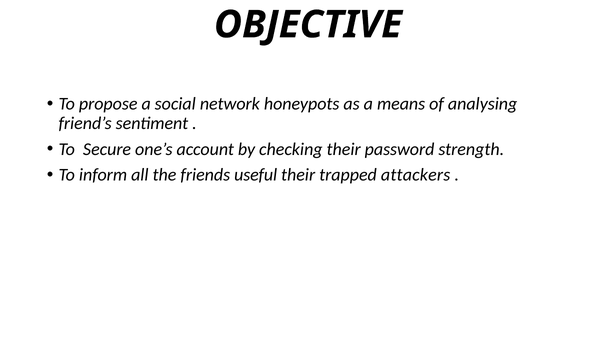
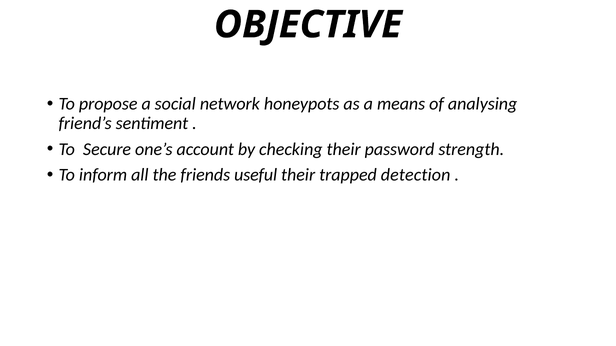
attackers: attackers -> detection
